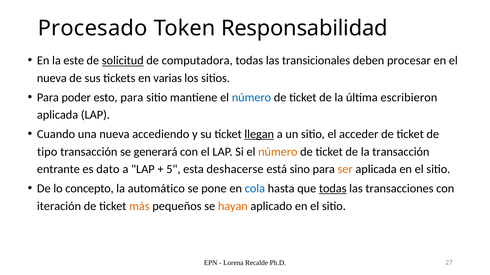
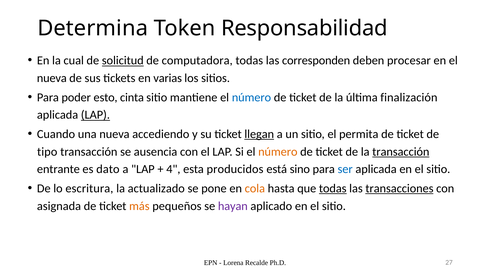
Procesado: Procesado -> Determina
este: este -> cual
transicionales: transicionales -> corresponden
esto para: para -> cinta
escribieron: escribieron -> finalización
LAP at (95, 115) underline: none -> present
acceder: acceder -> permita
generará: generará -> ausencia
transacción at (401, 152) underline: none -> present
5: 5 -> 4
deshacerse: deshacerse -> producidos
ser colour: orange -> blue
concepto: concepto -> escritura
automático: automático -> actualizado
cola colour: blue -> orange
transacciones underline: none -> present
iteración: iteración -> asignada
hayan colour: orange -> purple
